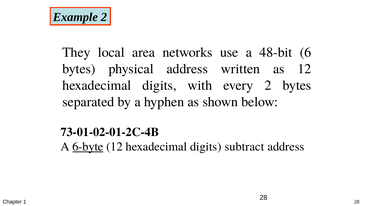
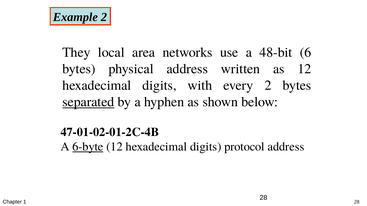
separated underline: none -> present
73-01-02-01-2C-4B: 73-01-02-01-2C-4B -> 47-01-02-01-2C-4B
subtract: subtract -> protocol
